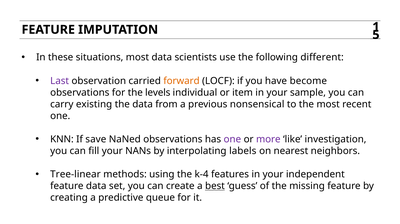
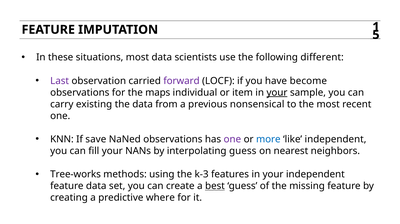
forward colour: orange -> purple
levels: levels -> maps
your at (277, 93) underline: none -> present
more colour: purple -> blue
like investigation: investigation -> independent
interpolating labels: labels -> guess
Tree-linear: Tree-linear -> Tree-works
k-4: k-4 -> k-3
queue: queue -> where
